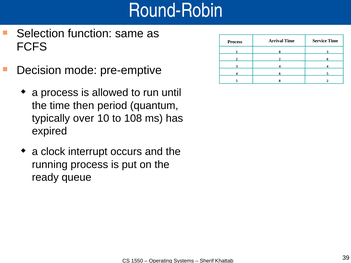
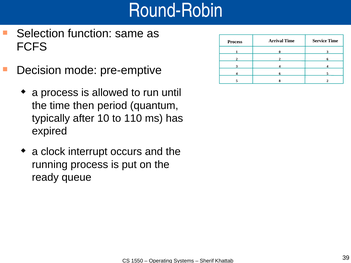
over: over -> after
108: 108 -> 110
